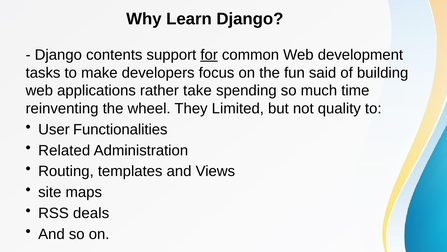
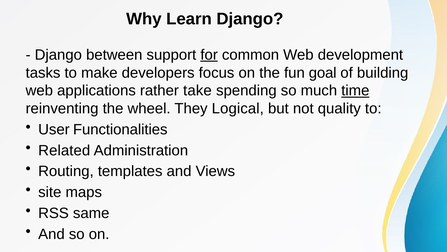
contents: contents -> between
said: said -> goal
time underline: none -> present
Limited: Limited -> Logical
deals: deals -> same
